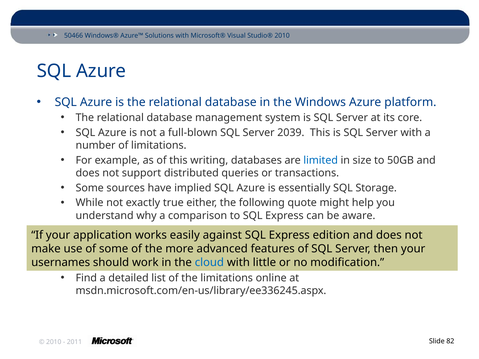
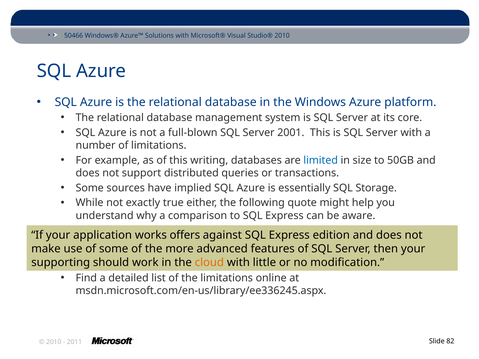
2039: 2039 -> 2001
easily: easily -> offers
usernames: usernames -> supporting
cloud colour: blue -> orange
